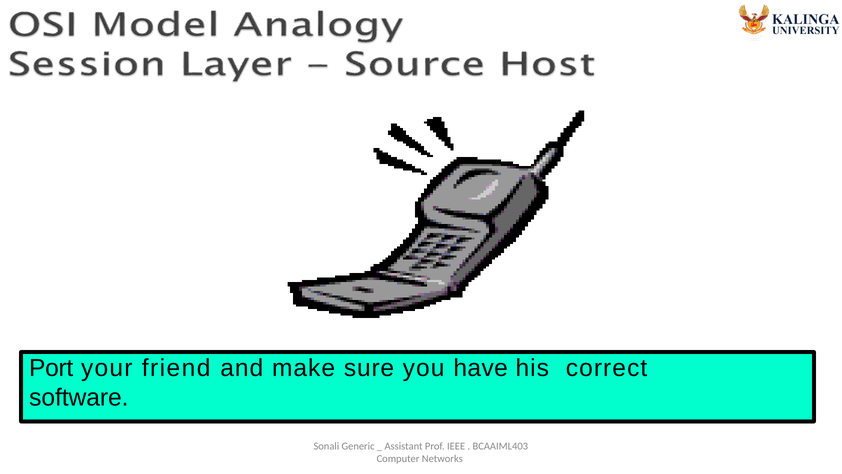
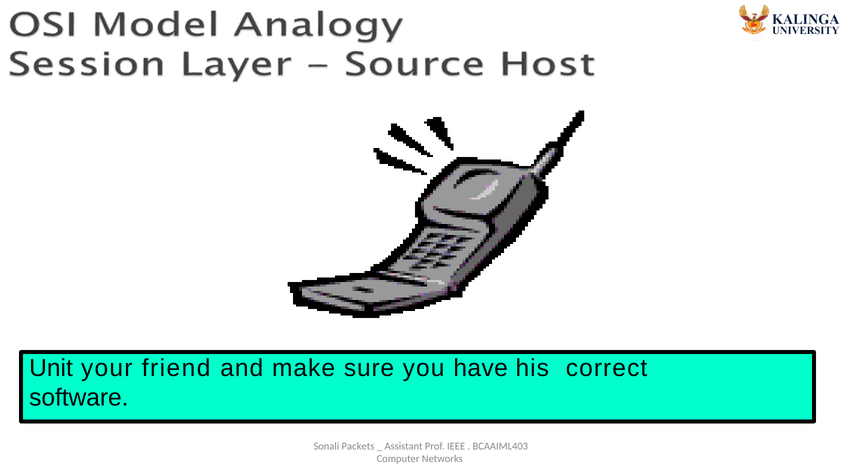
Port: Port -> Unit
Generic: Generic -> Packets
